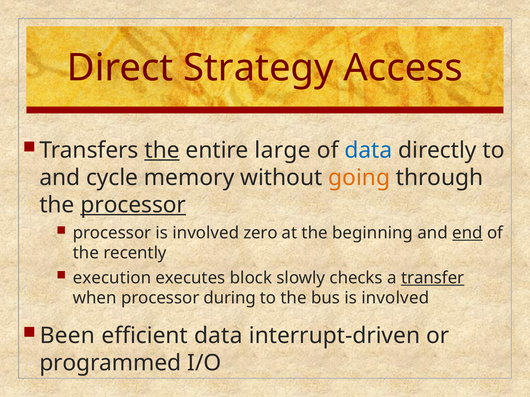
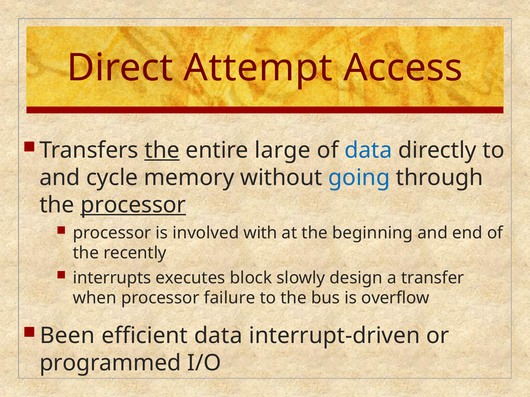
Strategy: Strategy -> Attempt
going colour: orange -> blue
zero: zero -> with
end underline: present -> none
execution: execution -> interrupts
checks: checks -> design
transfer underline: present -> none
during: during -> failure
bus is involved: involved -> overflow
